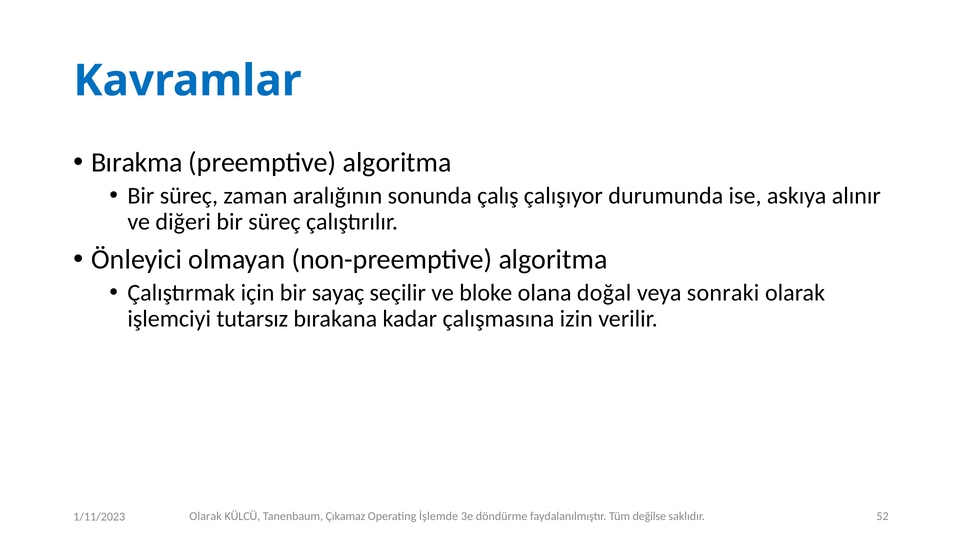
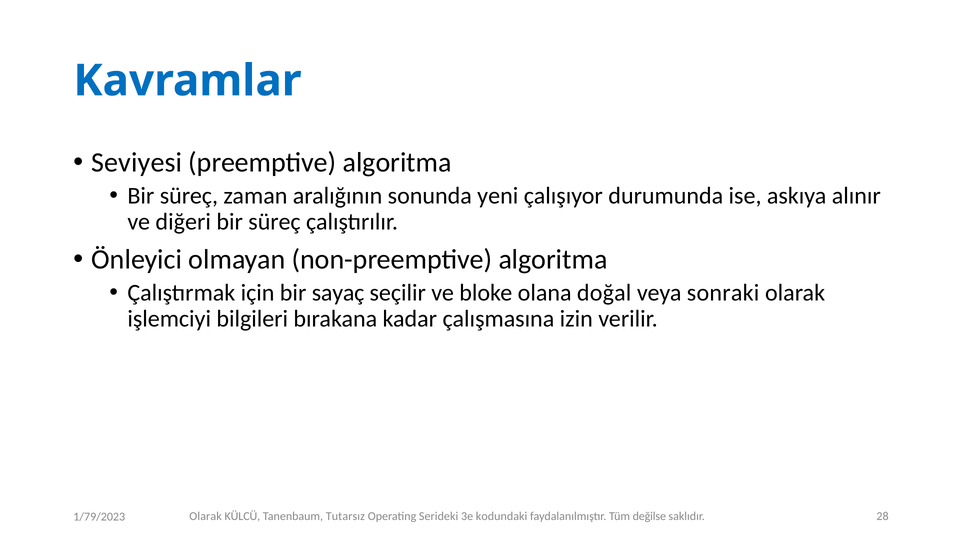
Bırakma: Bırakma -> Seviyesi
çalış: çalış -> yeni
tutarsız: tutarsız -> bilgileri
Çıkamaz: Çıkamaz -> Tutarsız
İşlemde: İşlemde -> Serideki
döndürme: döndürme -> kodundaki
52: 52 -> 28
1/11/2023: 1/11/2023 -> 1/79/2023
